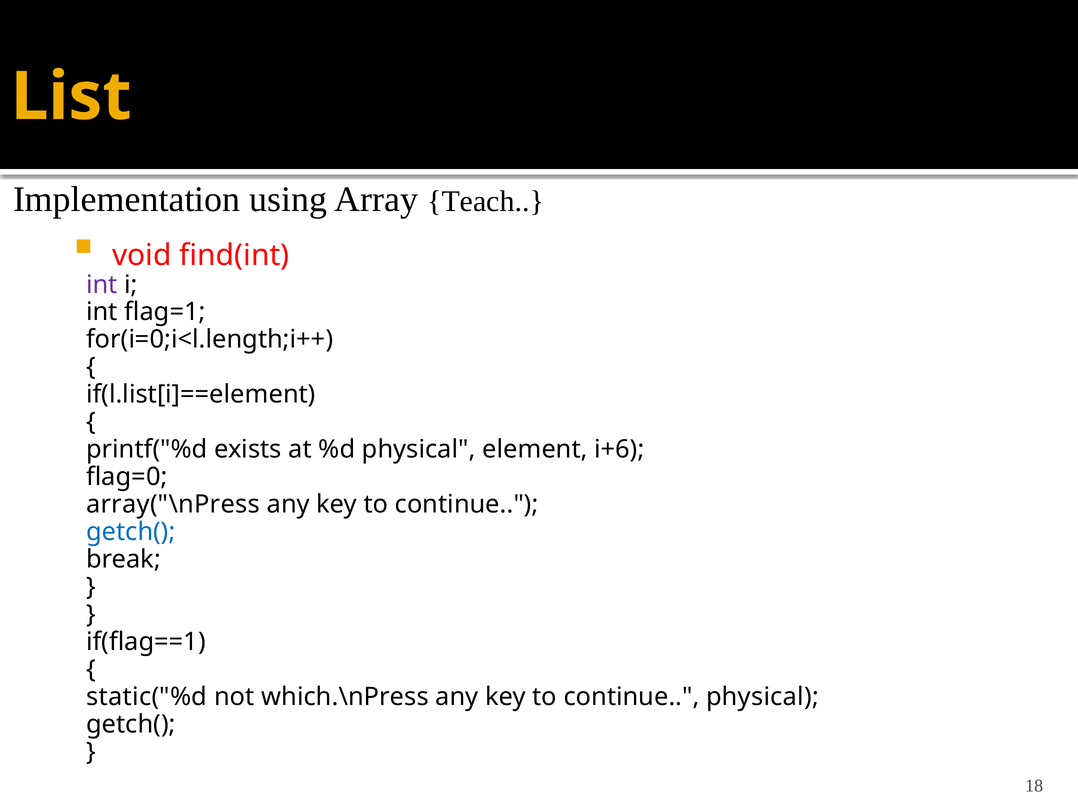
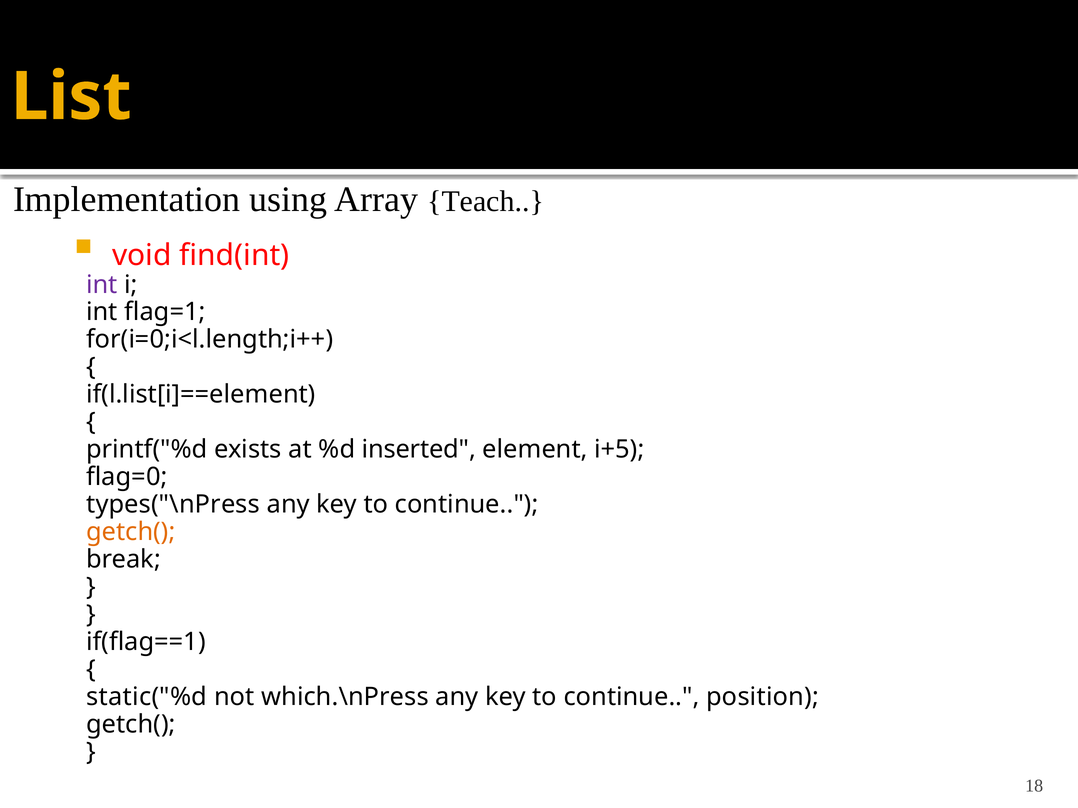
%d physical: physical -> inserted
i+6: i+6 -> i+5
array("\nPress: array("\nPress -> types("\nPress
getch( at (131, 532) colour: blue -> orange
continue physical: physical -> position
